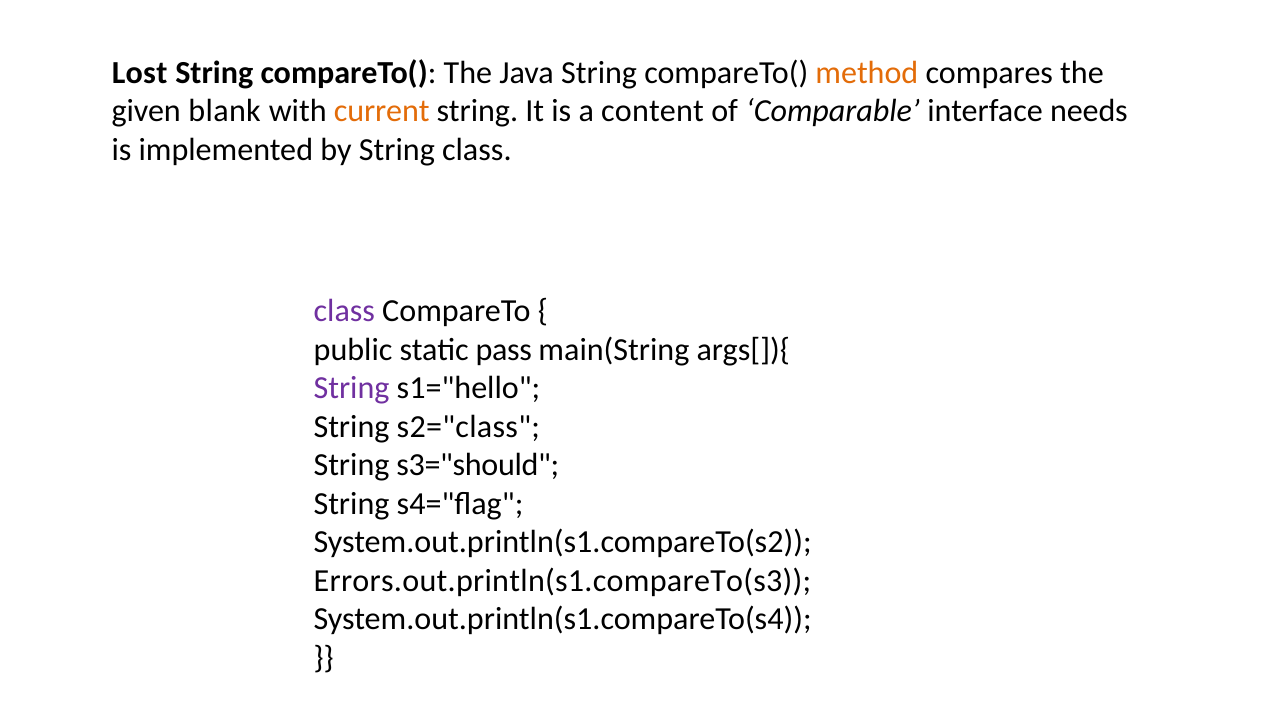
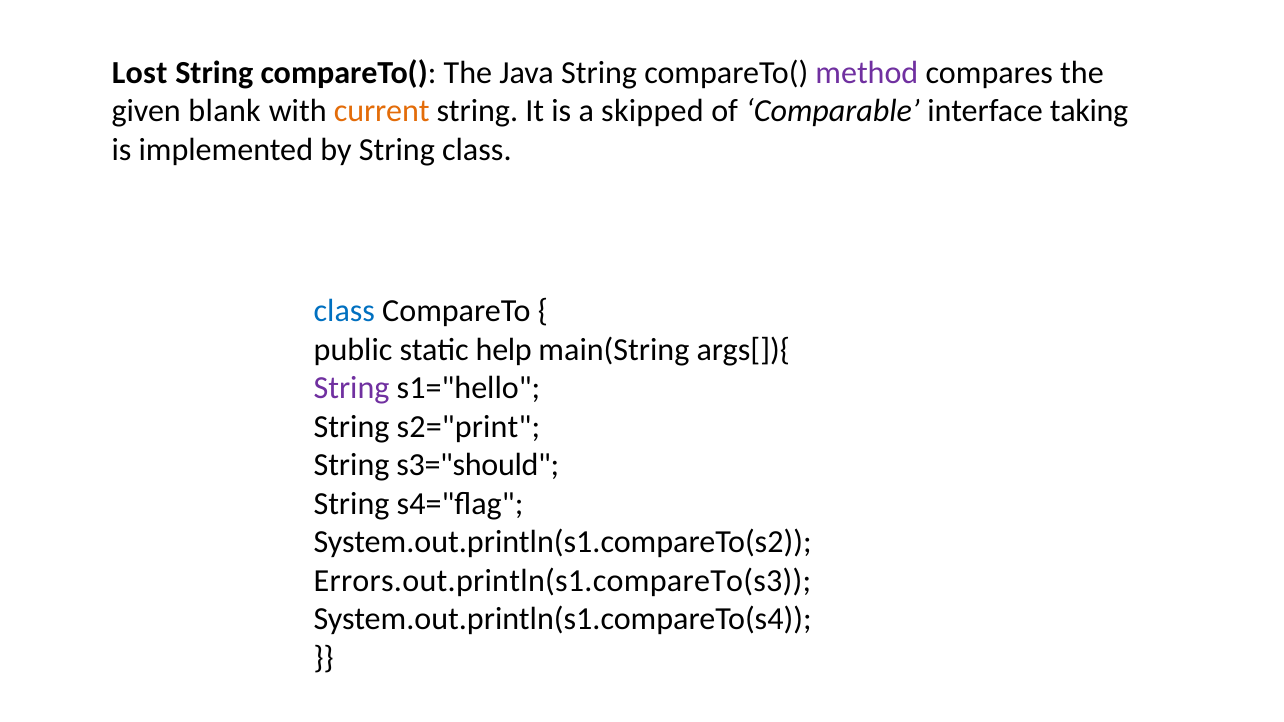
method colour: orange -> purple
content: content -> skipped
needs: needs -> taking
class at (344, 311) colour: purple -> blue
pass: pass -> help
s2="class: s2="class -> s2="print
